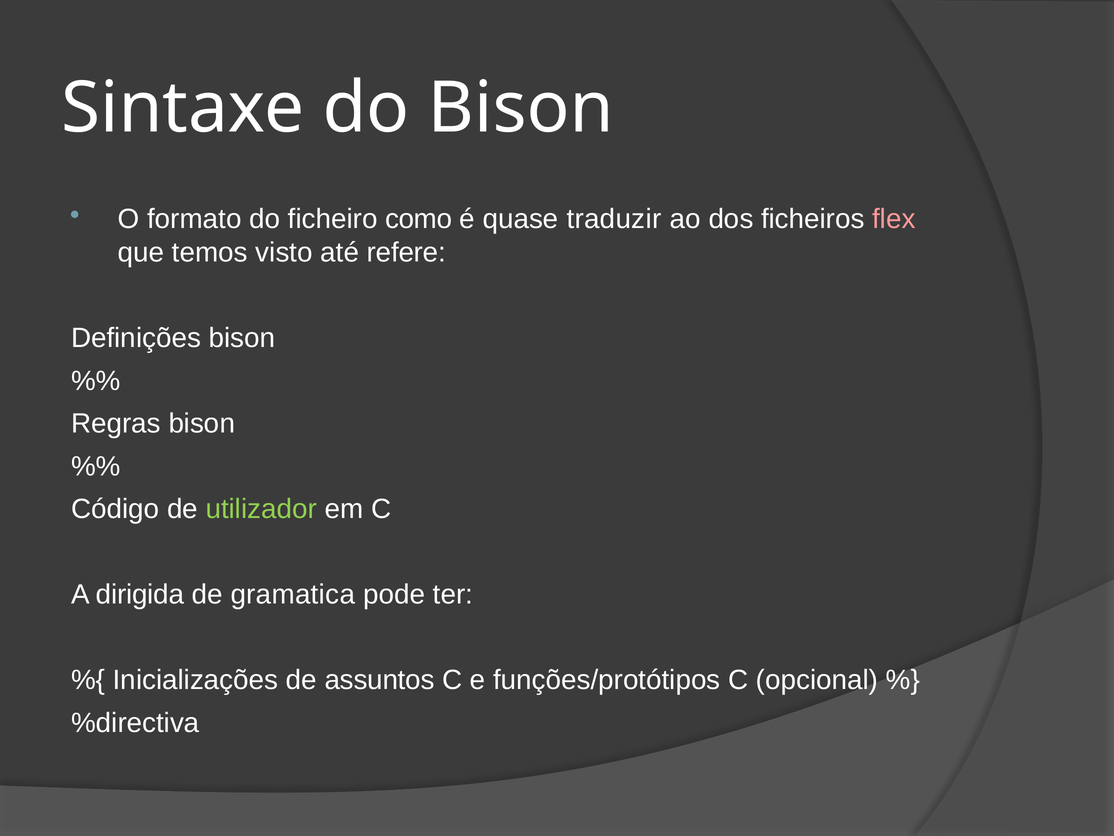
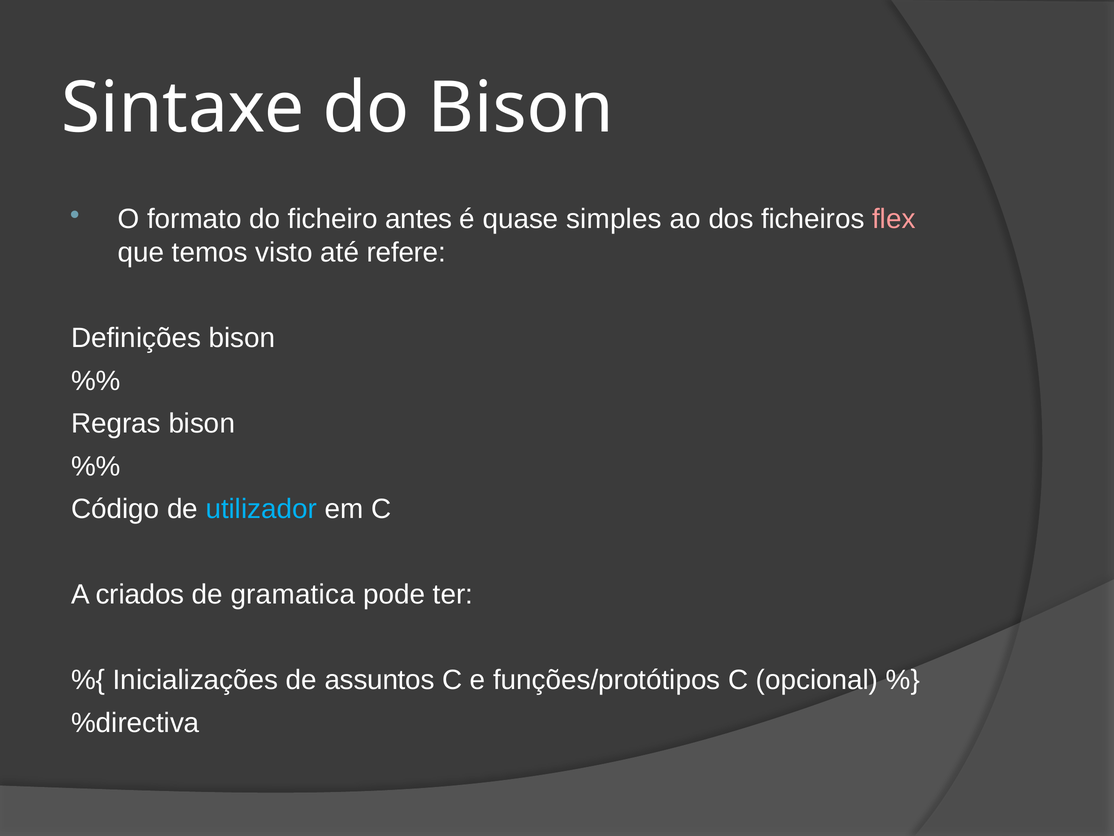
como: como -> antes
traduzir: traduzir -> simples
utilizador colour: light green -> light blue
dirigida: dirigida -> criados
